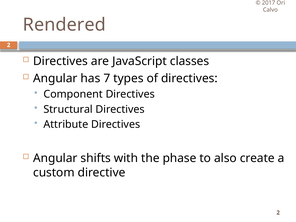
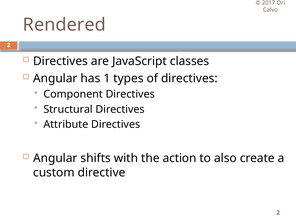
7: 7 -> 1
phase: phase -> action
